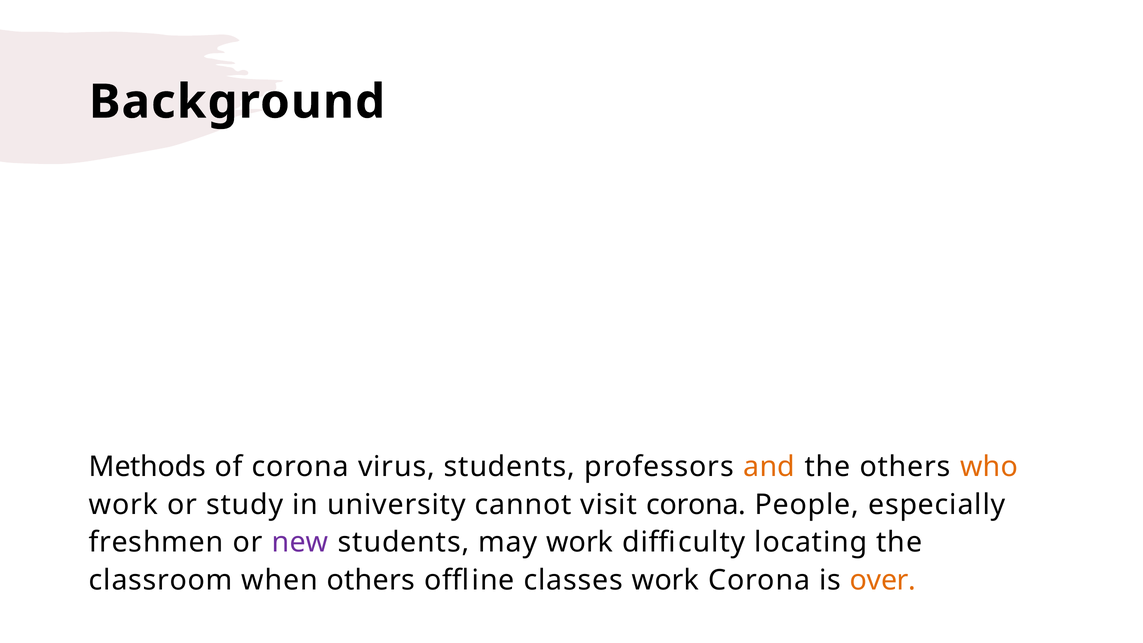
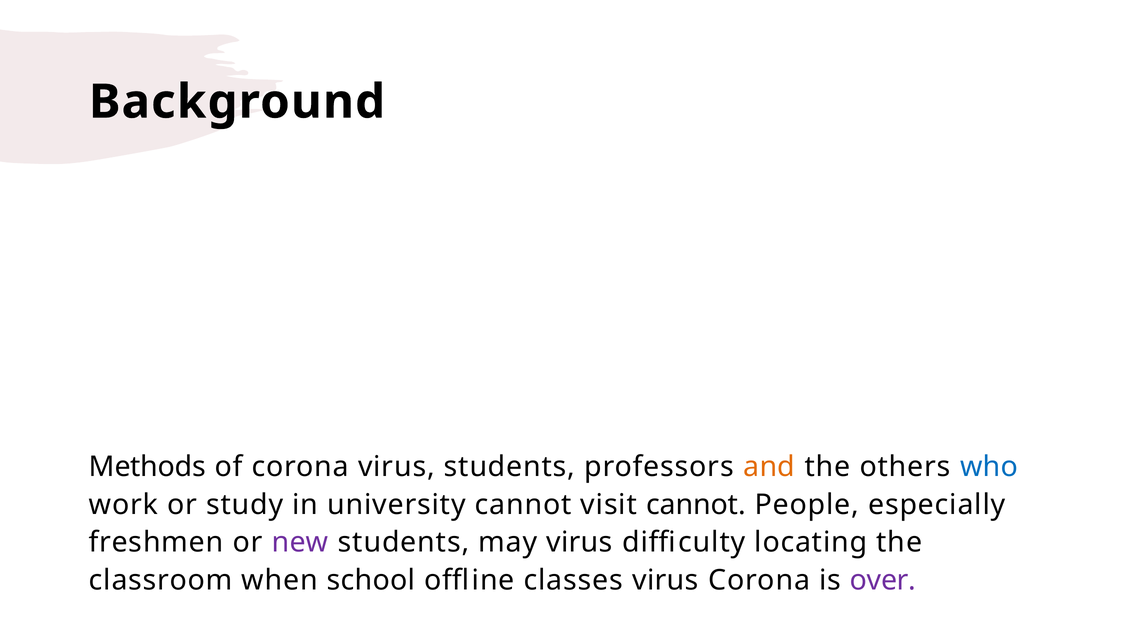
who colour: orange -> blue
visit corona: corona -> cannot
may work: work -> virus
when others: others -> school
classes work: work -> virus
over colour: orange -> purple
